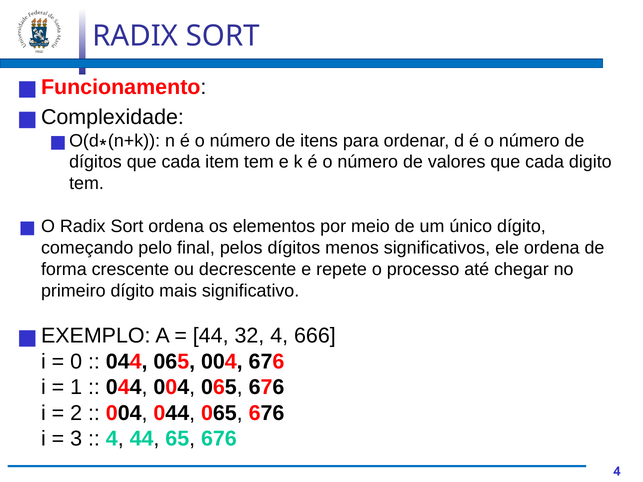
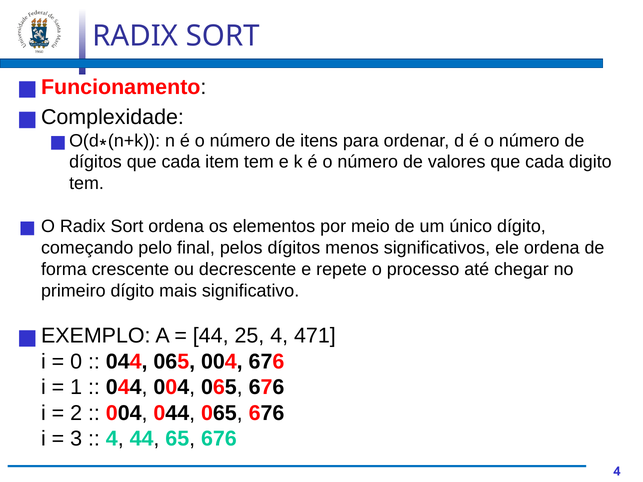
32: 32 -> 25
666: 666 -> 471
